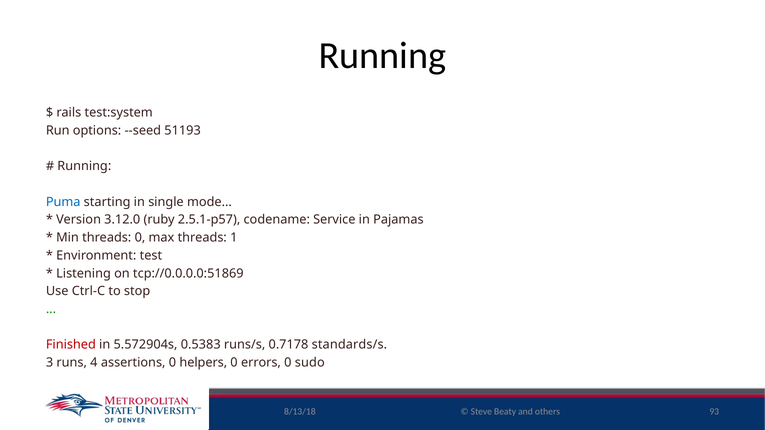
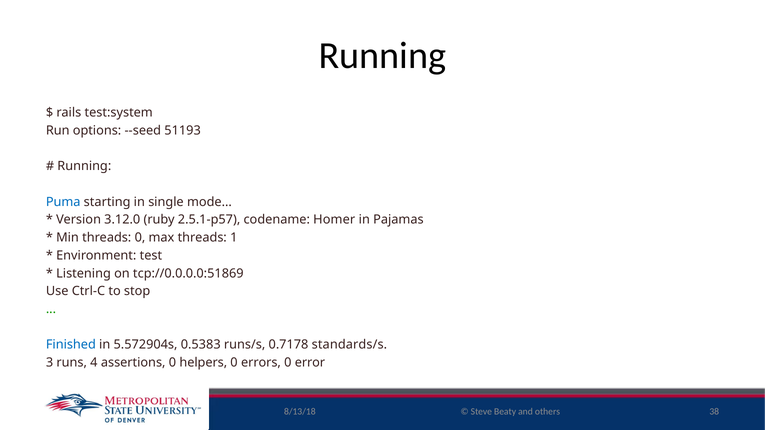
Service: Service -> Homer
Finished colour: red -> blue
sudo: sudo -> error
93: 93 -> 38
